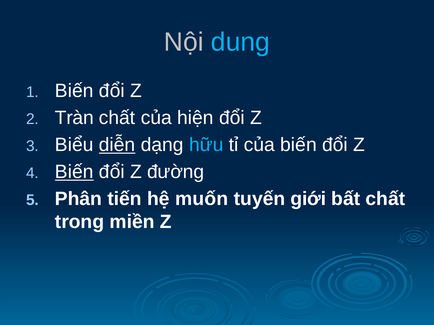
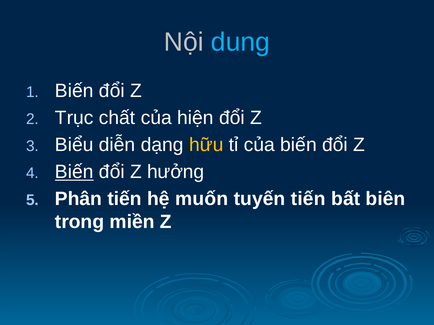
Tràn: Tràn -> Trục
diễn underline: present -> none
hữu colour: light blue -> yellow
đường: đường -> hưởng
tuyến giới: giới -> tiến
bất chất: chất -> biên
